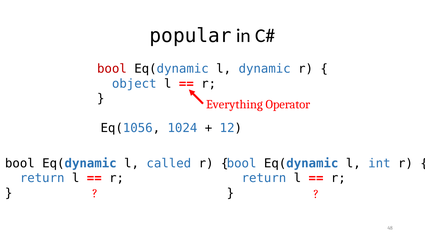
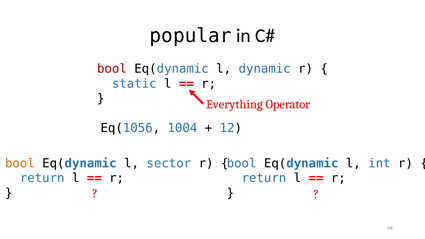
object: object -> static
1024: 1024 -> 1004
bool at (20, 163) colour: black -> orange
called: called -> sector
